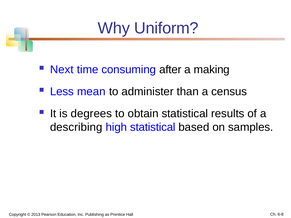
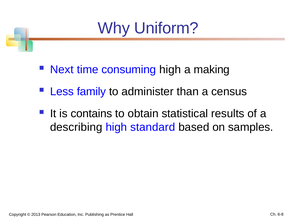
consuming after: after -> high
mean: mean -> family
degrees: degrees -> contains
high statistical: statistical -> standard
